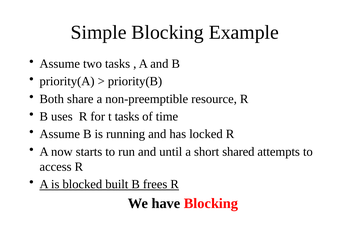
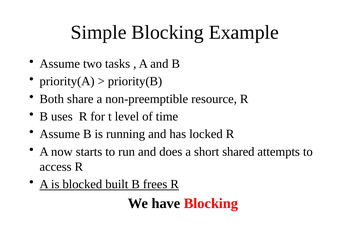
t tasks: tasks -> level
until: until -> does
